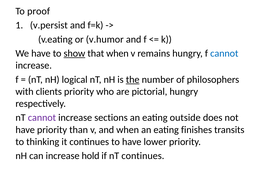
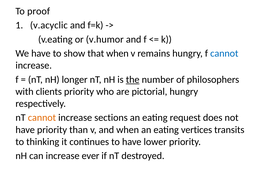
v.persist: v.persist -> v.acyclic
show underline: present -> none
logical: logical -> longer
cannot at (42, 117) colour: purple -> orange
outside: outside -> request
finishes: finishes -> vertices
hold: hold -> ever
nT continues: continues -> destroyed
